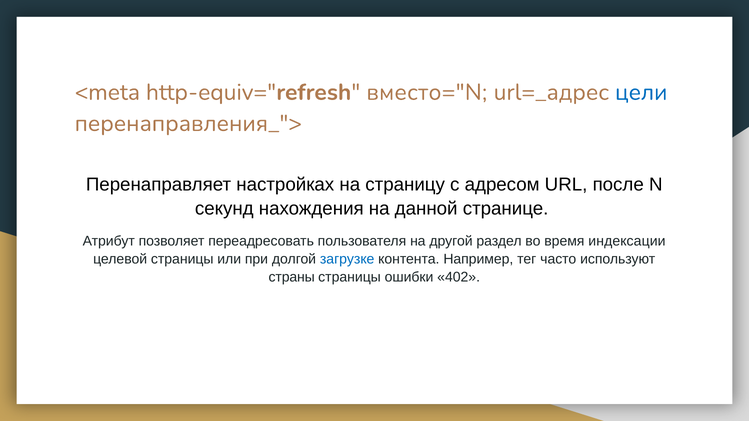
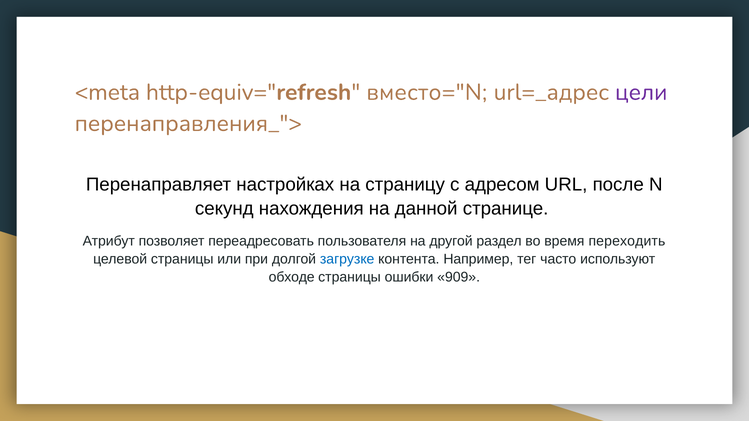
цели colour: blue -> purple
индексации: индексации -> переходить
страны: страны -> обходе
402: 402 -> 909
